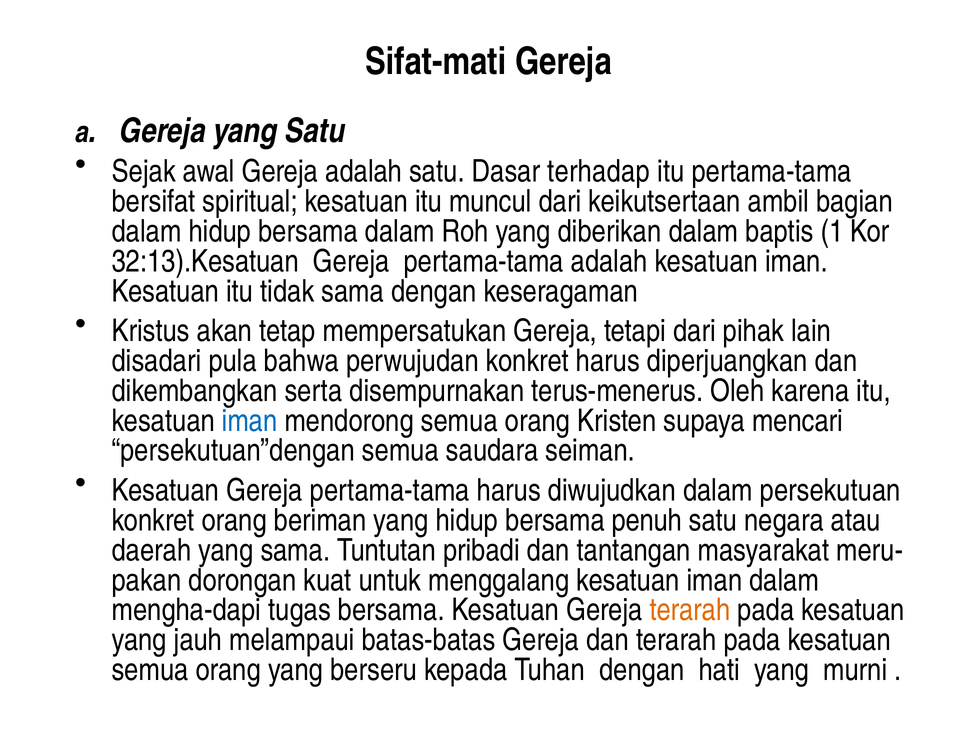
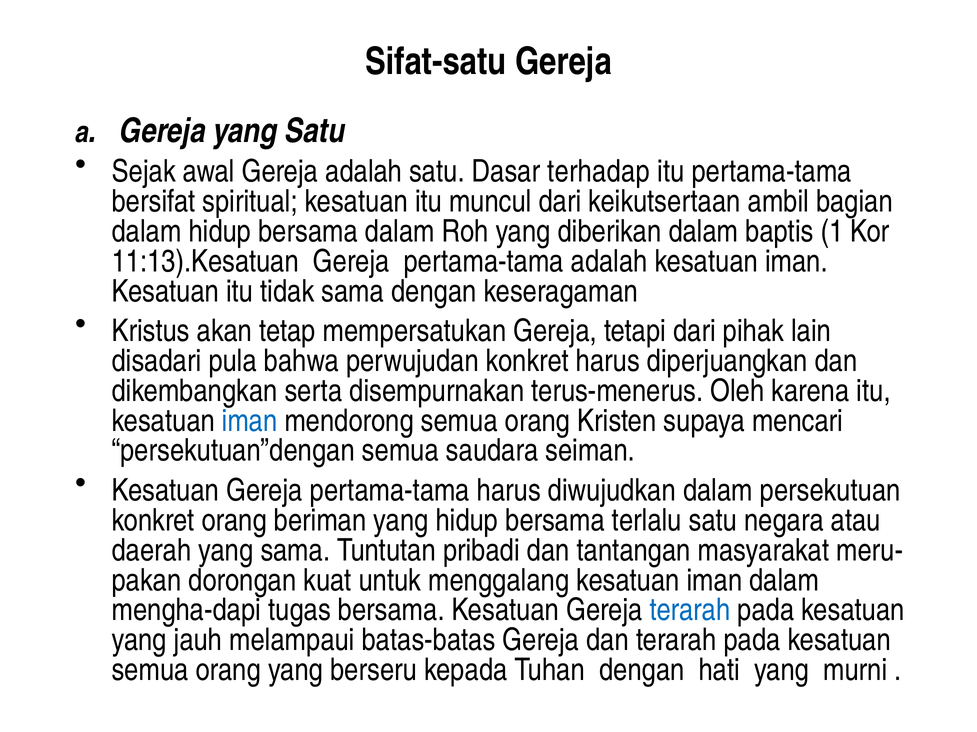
Sifat-mati: Sifat-mati -> Sifat-satu
32:13).Kesatuan: 32:13).Kesatuan -> 11:13).Kesatuan
penuh: penuh -> terlalu
terarah at (690, 611) colour: orange -> blue
